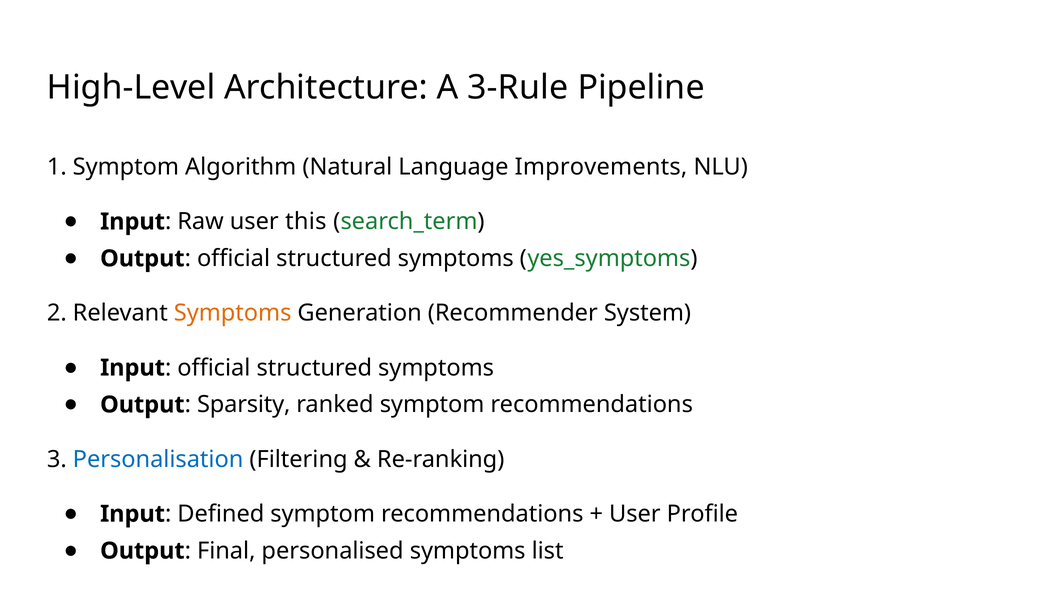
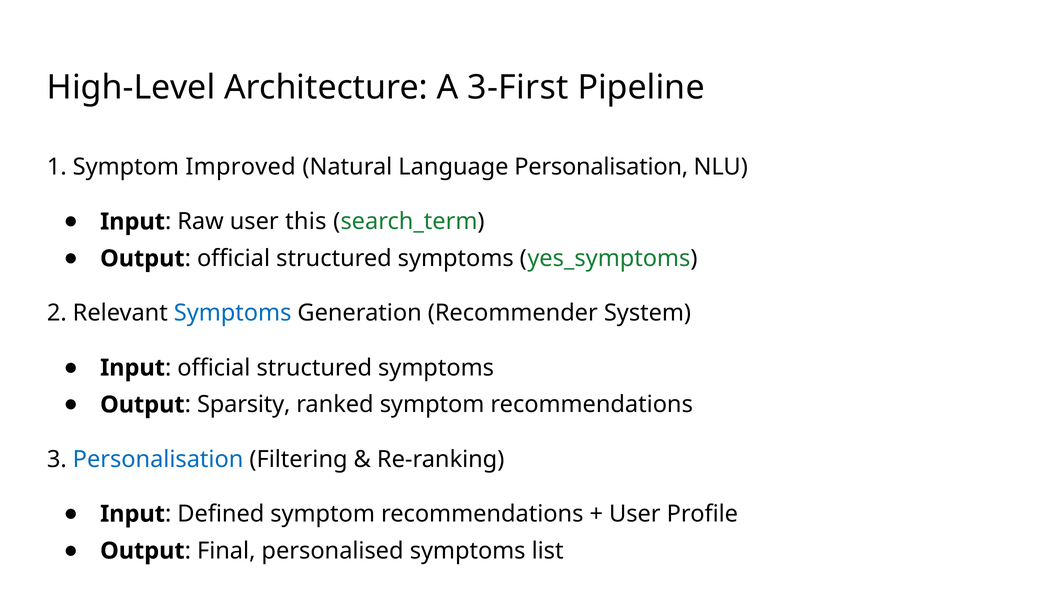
3-Rule: 3-Rule -> 3-First
Algorithm: Algorithm -> Improved
Language Improvements: Improvements -> Personalisation
Symptoms at (233, 313) colour: orange -> blue
